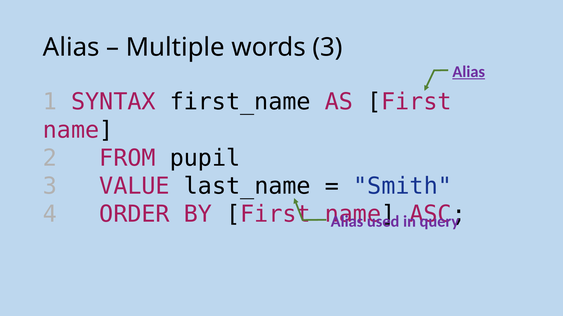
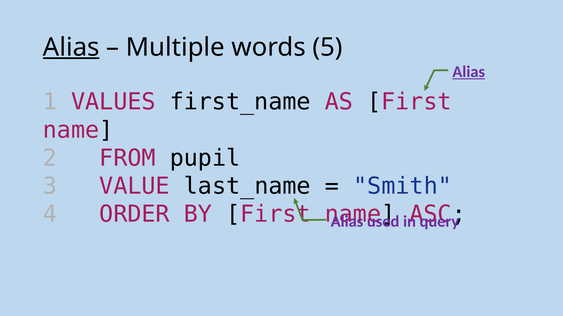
Alias at (71, 47) underline: none -> present
words 3: 3 -> 5
SYNTAX: SYNTAX -> VALUES
